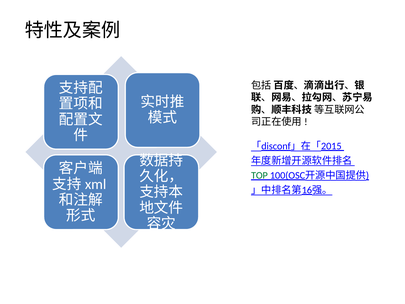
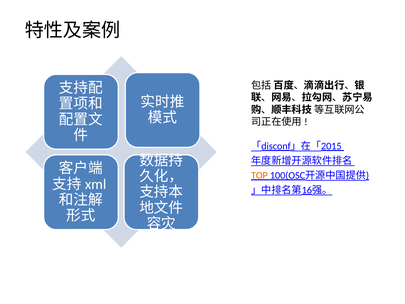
TOP colour: green -> orange
